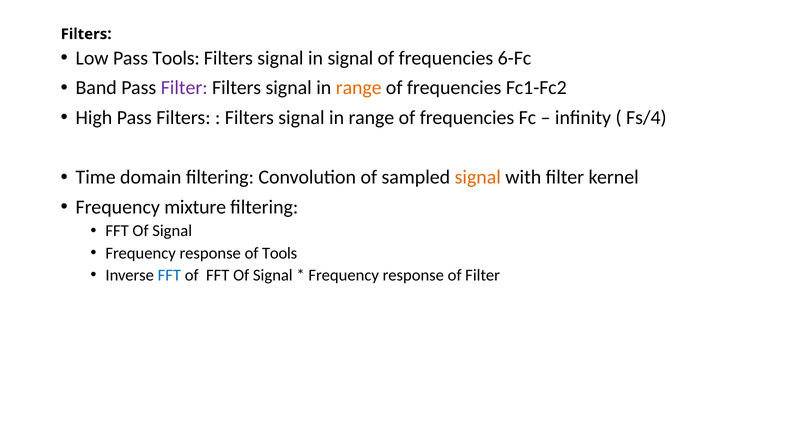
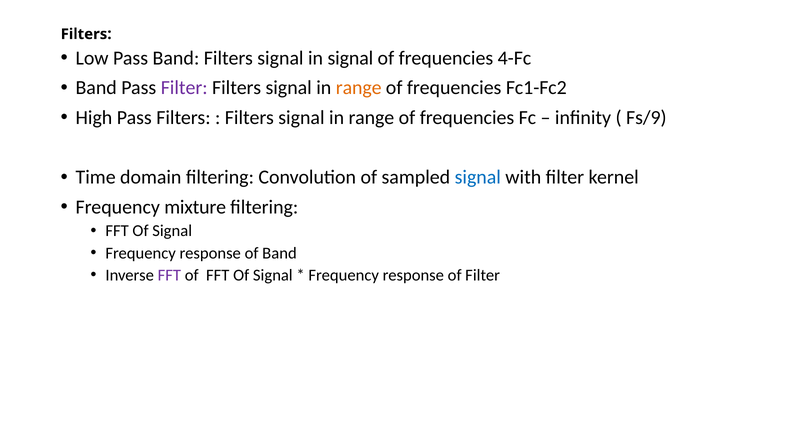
Pass Tools: Tools -> Band
6-Fc: 6-Fc -> 4-Fc
Fs/4: Fs/4 -> Fs/9
signal at (478, 177) colour: orange -> blue
of Tools: Tools -> Band
FFT at (169, 275) colour: blue -> purple
